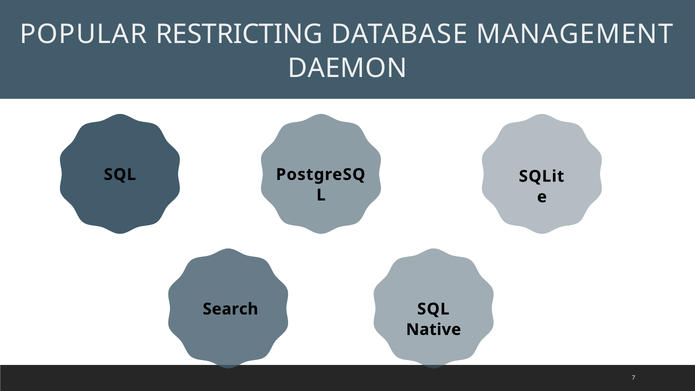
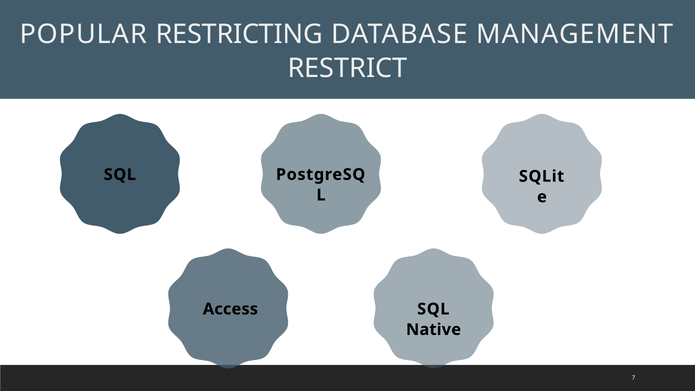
DAEMON: DAEMON -> RESTRICT
Search: Search -> Access
